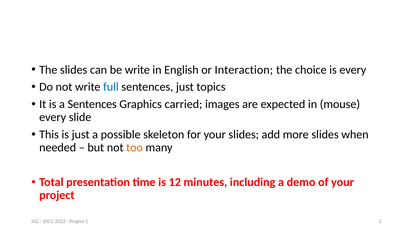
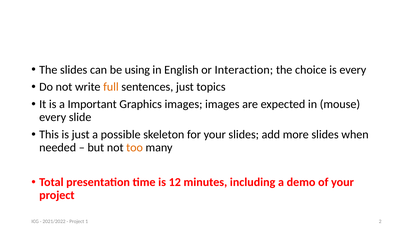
be write: write -> using
full colour: blue -> orange
a Sentences: Sentences -> Important
Graphics carried: carried -> images
